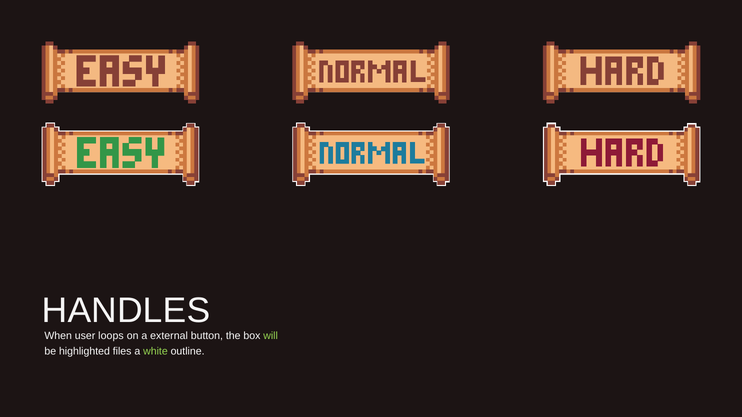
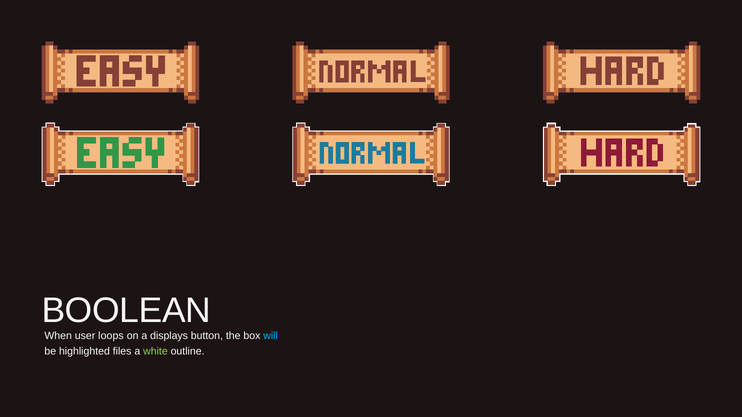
HANDLES: HANDLES -> BOOLEAN
external: external -> displays
will colour: light green -> light blue
